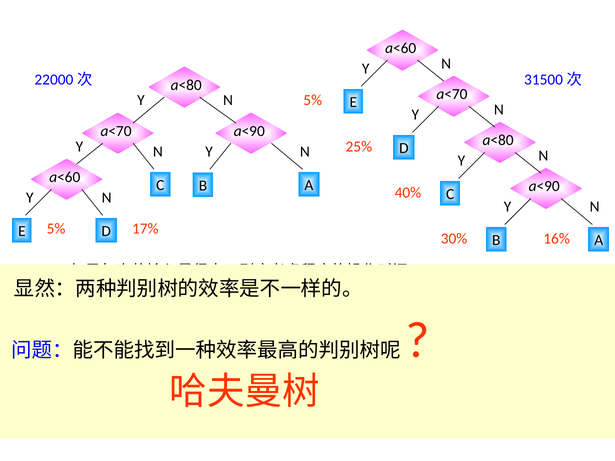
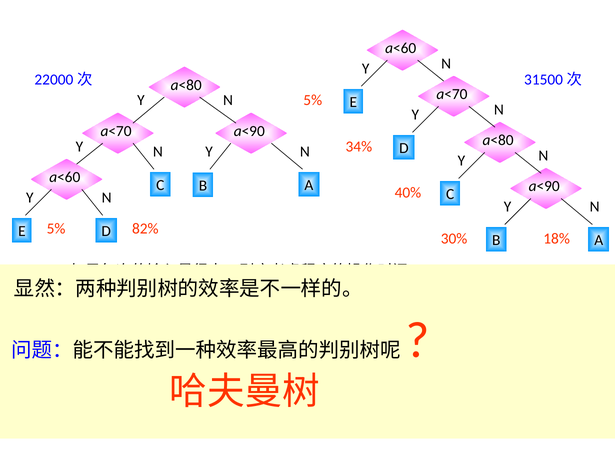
25%: 25% -> 34%
17%: 17% -> 82%
16%: 16% -> 18%
